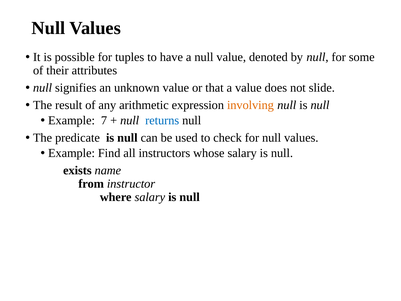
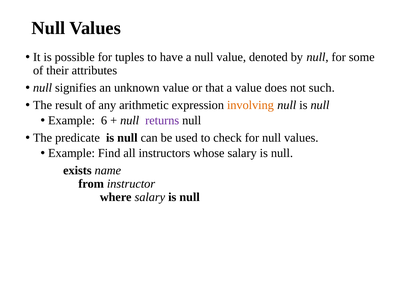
slide: slide -> such
7: 7 -> 6
returns colour: blue -> purple
